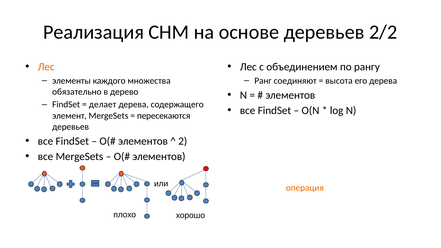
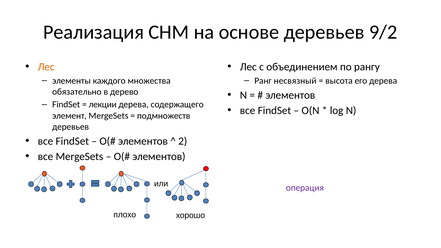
2/2: 2/2 -> 9/2
соединяют: соединяют -> несвязный
делает: делает -> лекции
пересекаются: пересекаются -> подмножеств
операция colour: orange -> purple
